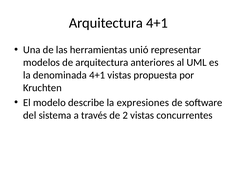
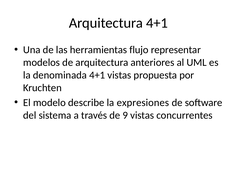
unió: unió -> flujo
2: 2 -> 9
